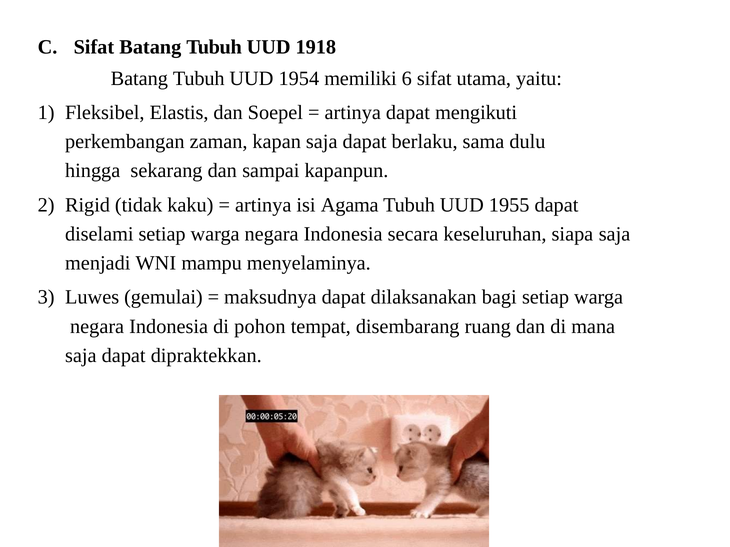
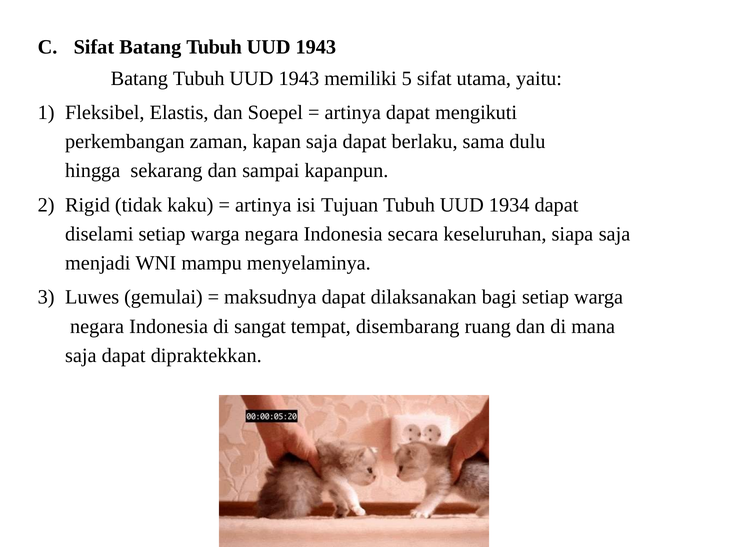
1918 at (316, 47): 1918 -> 1943
1954 at (299, 78): 1954 -> 1943
6: 6 -> 5
Agama: Agama -> Tujuan
1955: 1955 -> 1934
pohon: pohon -> sangat
